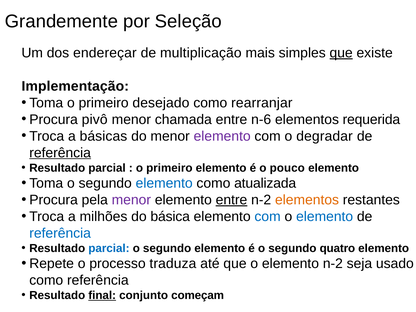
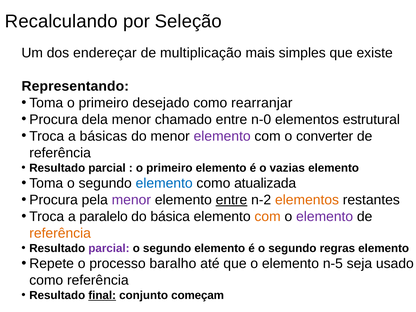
Grandemente: Grandemente -> Recalculando
que at (341, 53) underline: present -> none
Implementação: Implementação -> Representando
pivô: pivô -> dela
chamada: chamada -> chamado
n-6: n-6 -> n-0
requerida: requerida -> estrutural
degradar: degradar -> converter
referência at (60, 153) underline: present -> none
pouco: pouco -> vazias
milhões: milhões -> paralelo
com at (268, 217) colour: blue -> orange
elemento at (325, 217) colour: blue -> purple
referência at (60, 233) colour: blue -> orange
parcial at (109, 248) colour: blue -> purple
quatro: quatro -> regras
traduza: traduza -> baralho
elemento n-2: n-2 -> n-5
